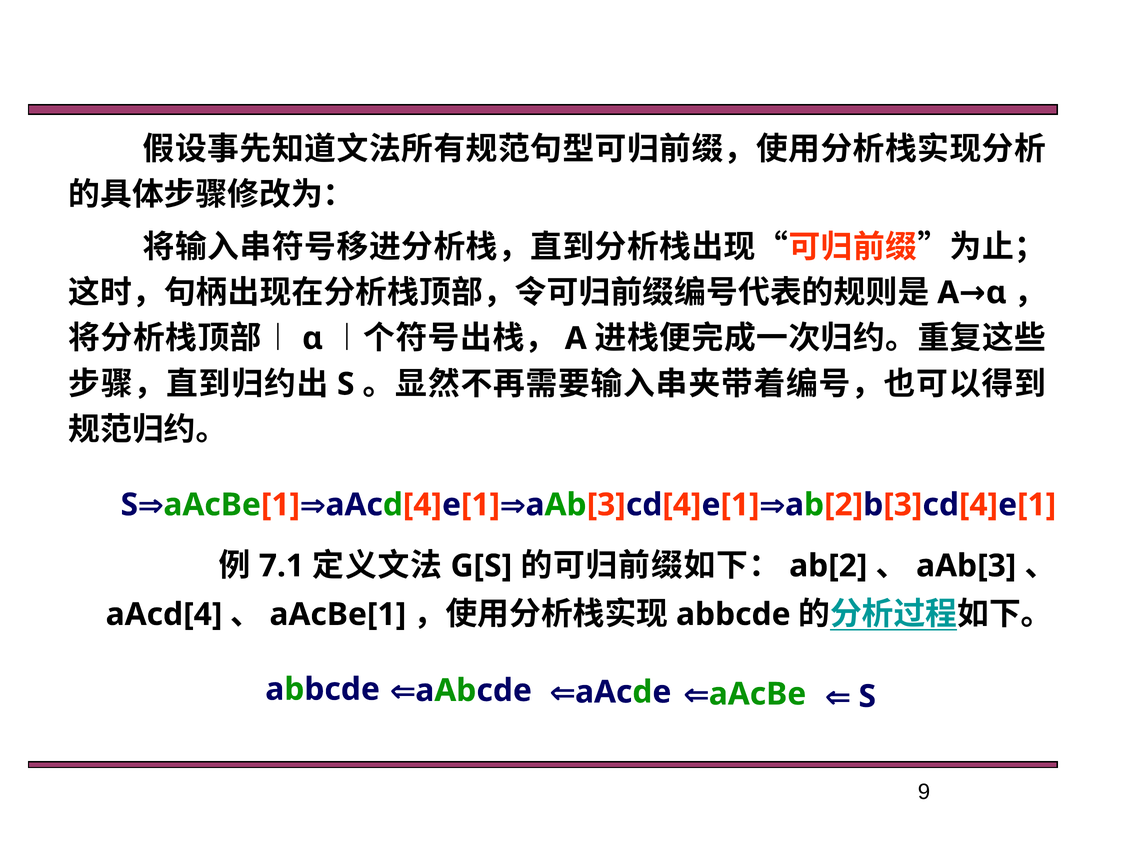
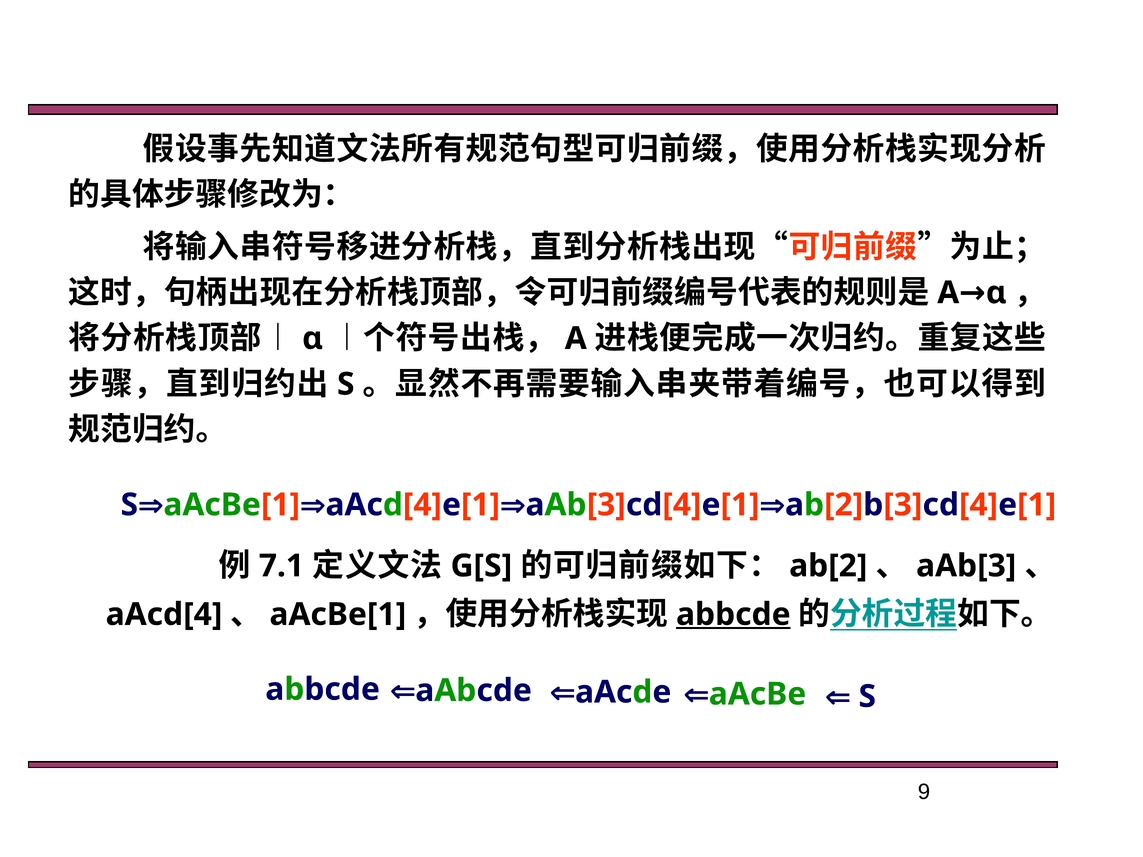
abbcde at (733, 615) underline: none -> present
